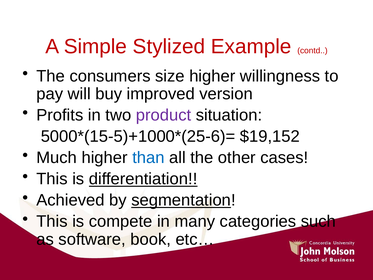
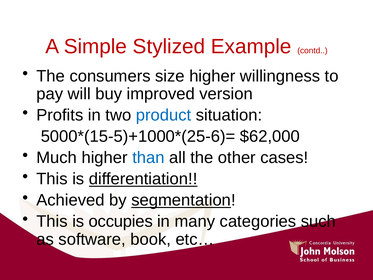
product colour: purple -> blue
$19,152: $19,152 -> $62,000
compete: compete -> occupies
